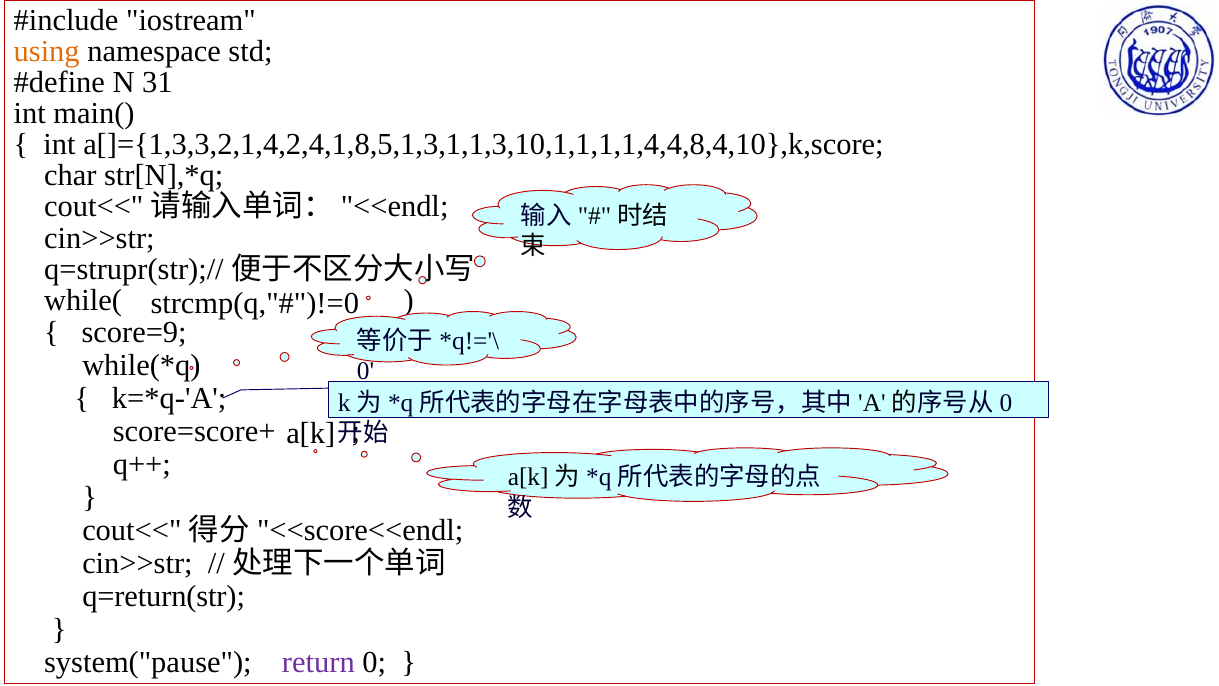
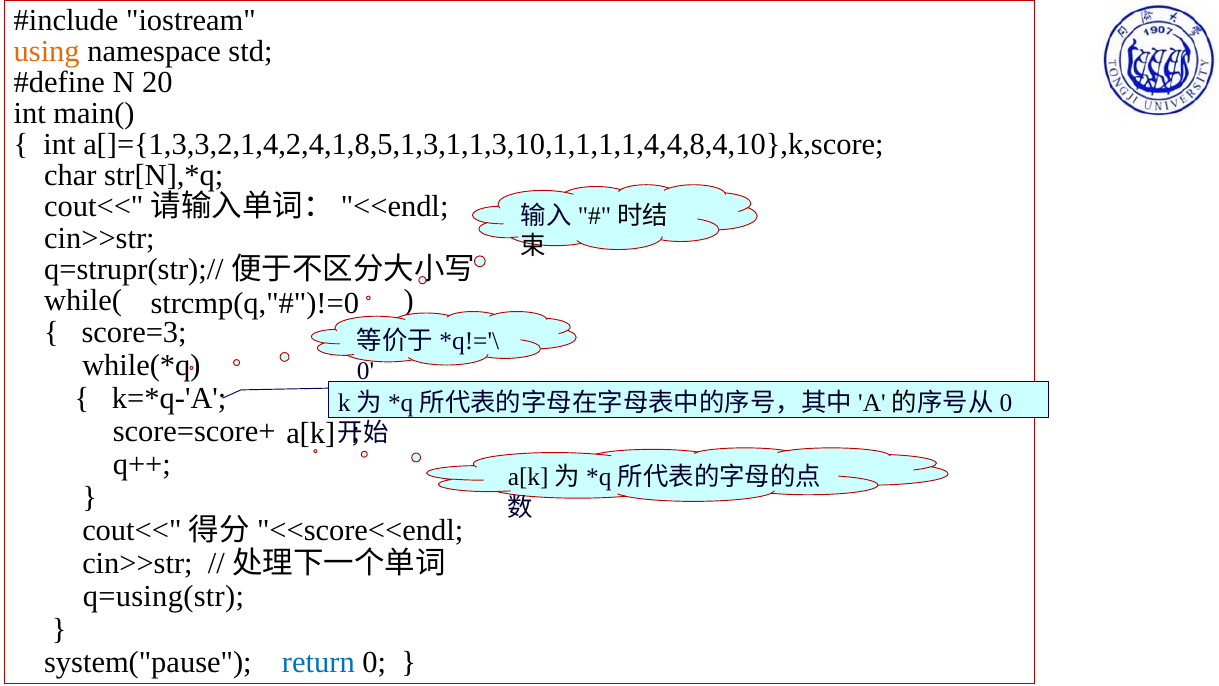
31: 31 -> 20
score=9: score=9 -> score=3
q=return(str: q=return(str -> q=using(str
return colour: purple -> blue
